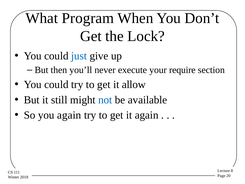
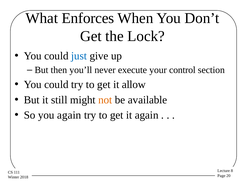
Program: Program -> Enforces
require: require -> control
not colour: blue -> orange
